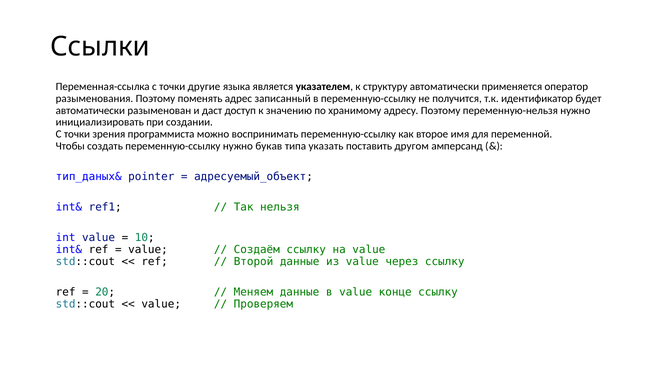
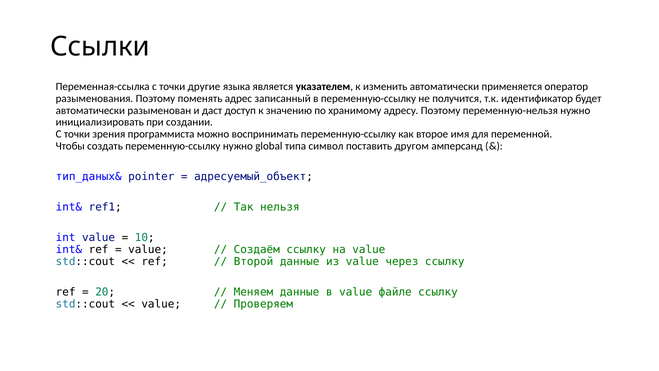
структуру: структуру -> изменить
букав: букав -> global
указать: указать -> символ
конце: конце -> файле
